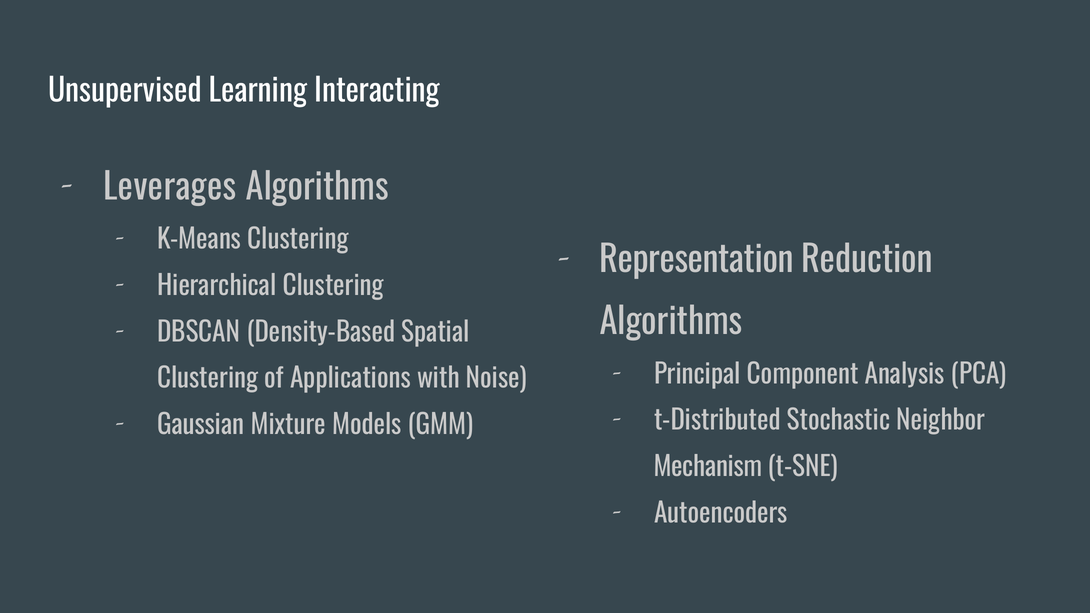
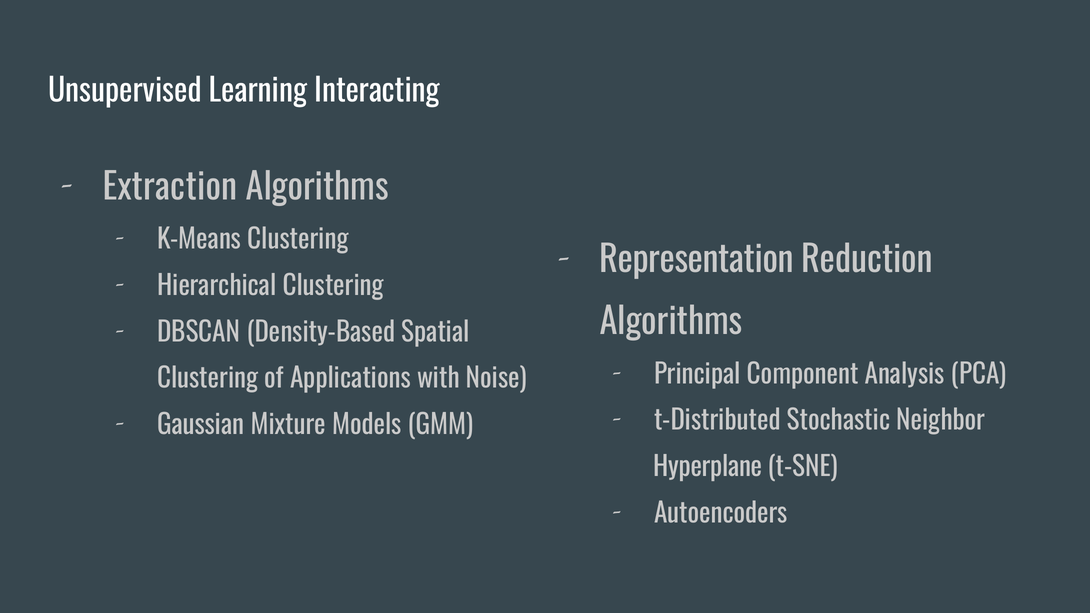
Leverages: Leverages -> Extraction
Mechanism: Mechanism -> Hyperplane
